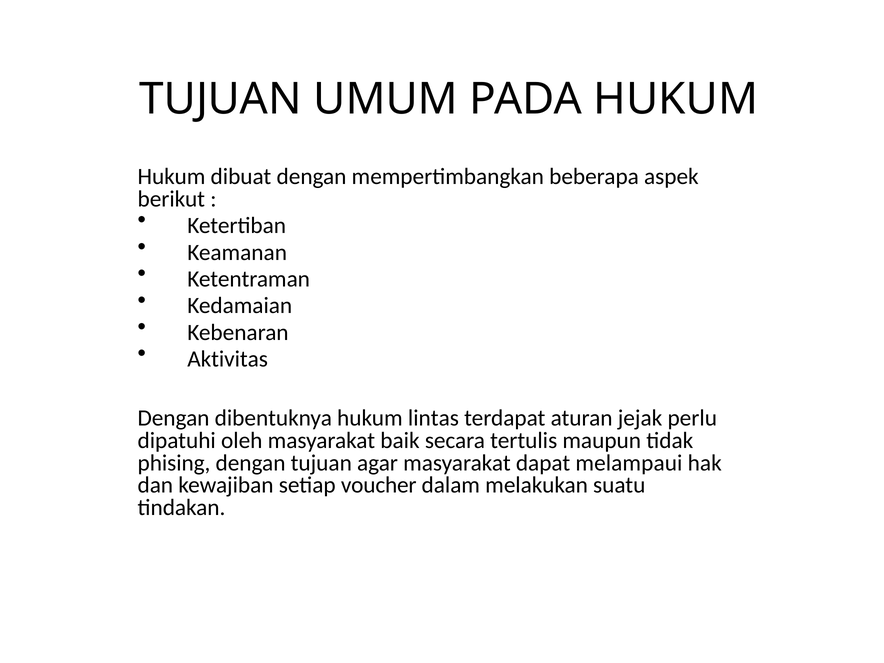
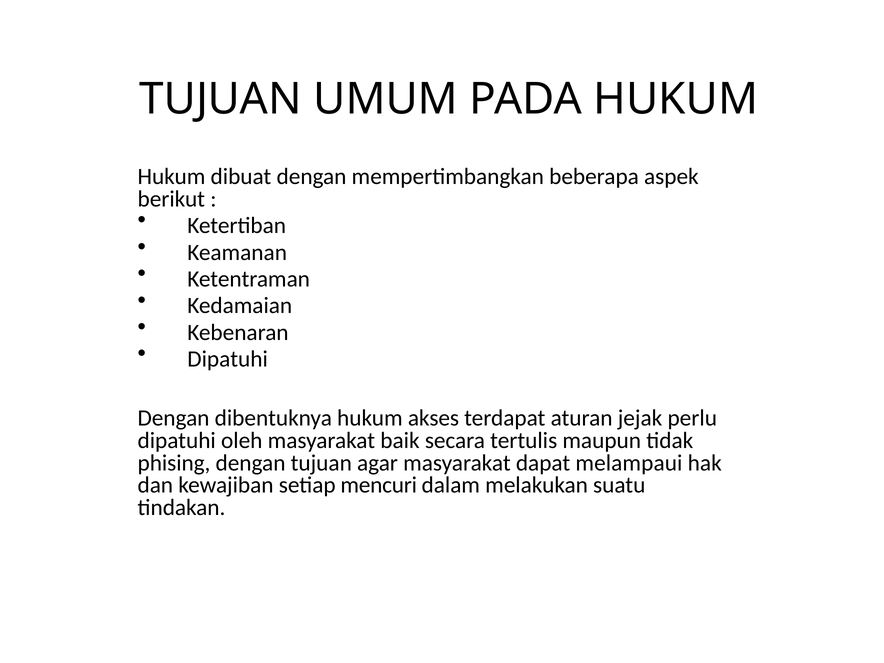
Aktivitas at (228, 359): Aktivitas -> Dipatuhi
lintas: lintas -> akses
voucher: voucher -> mencuri
